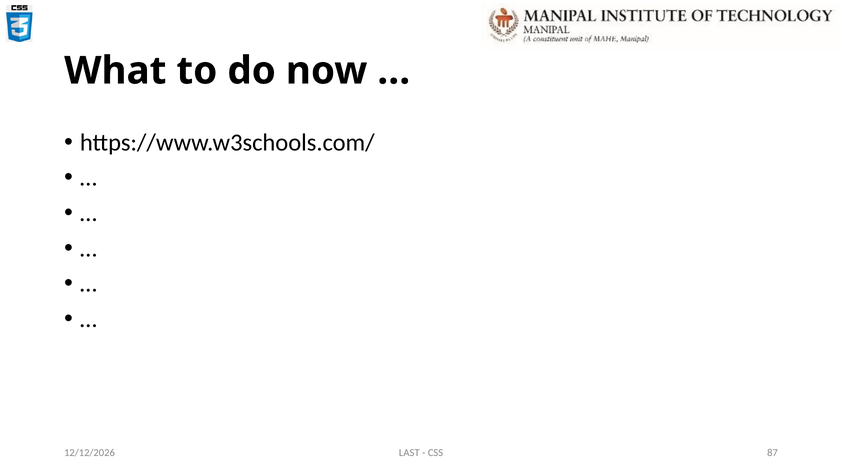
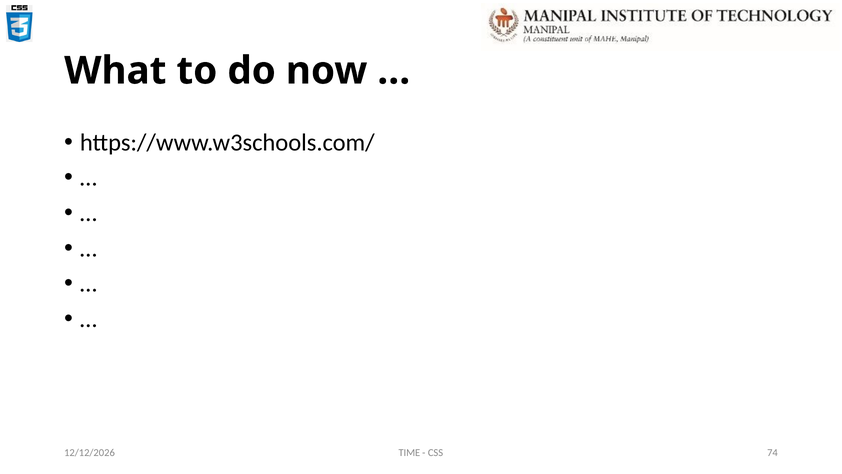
LAST: LAST -> TIME
87: 87 -> 74
